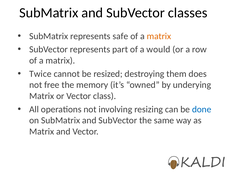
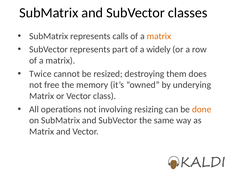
safe: safe -> calls
would: would -> widely
done colour: blue -> orange
